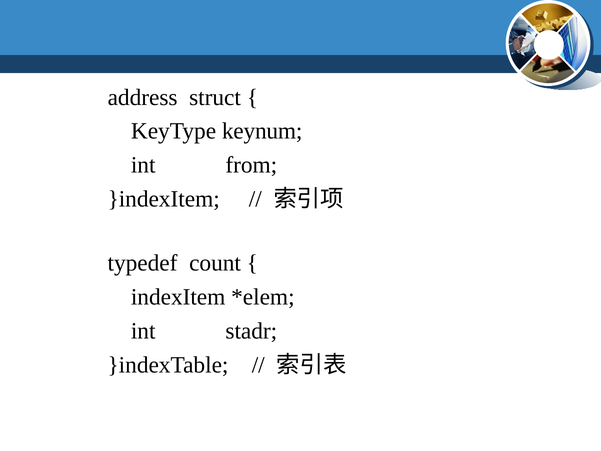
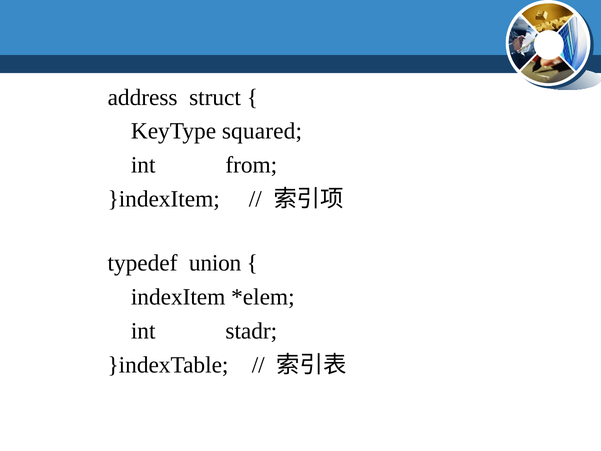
keynum: keynum -> squared
count: count -> union
